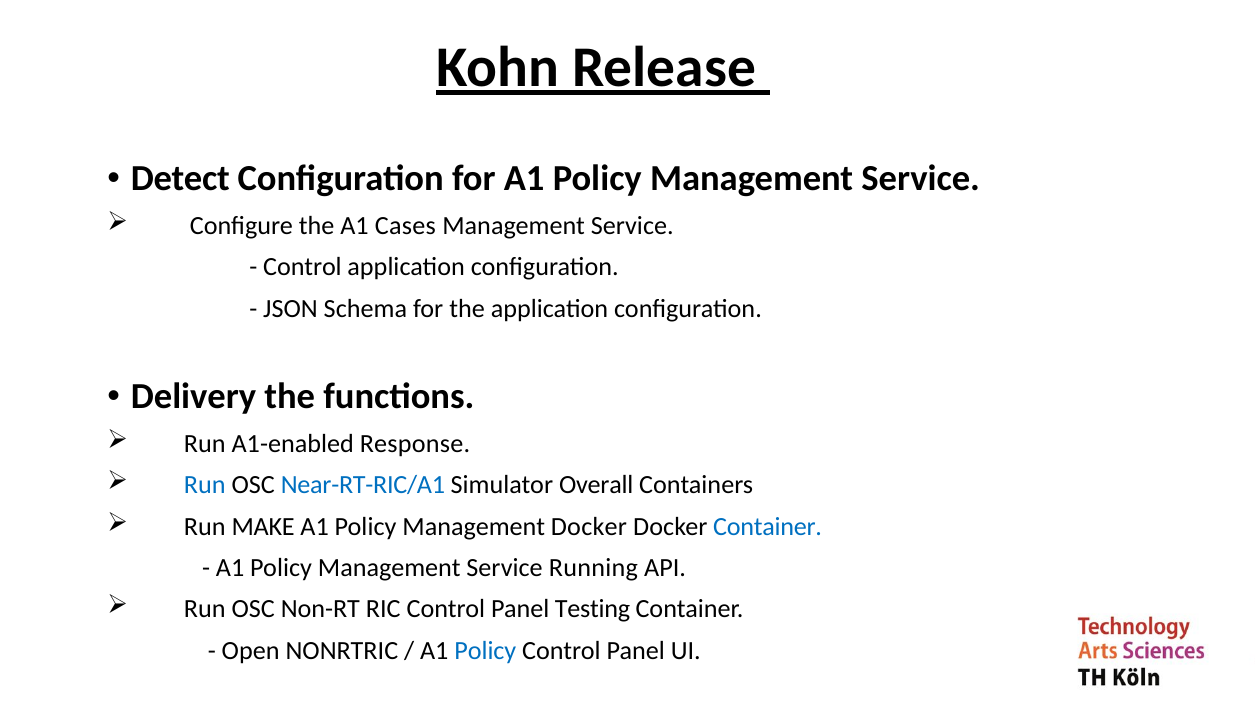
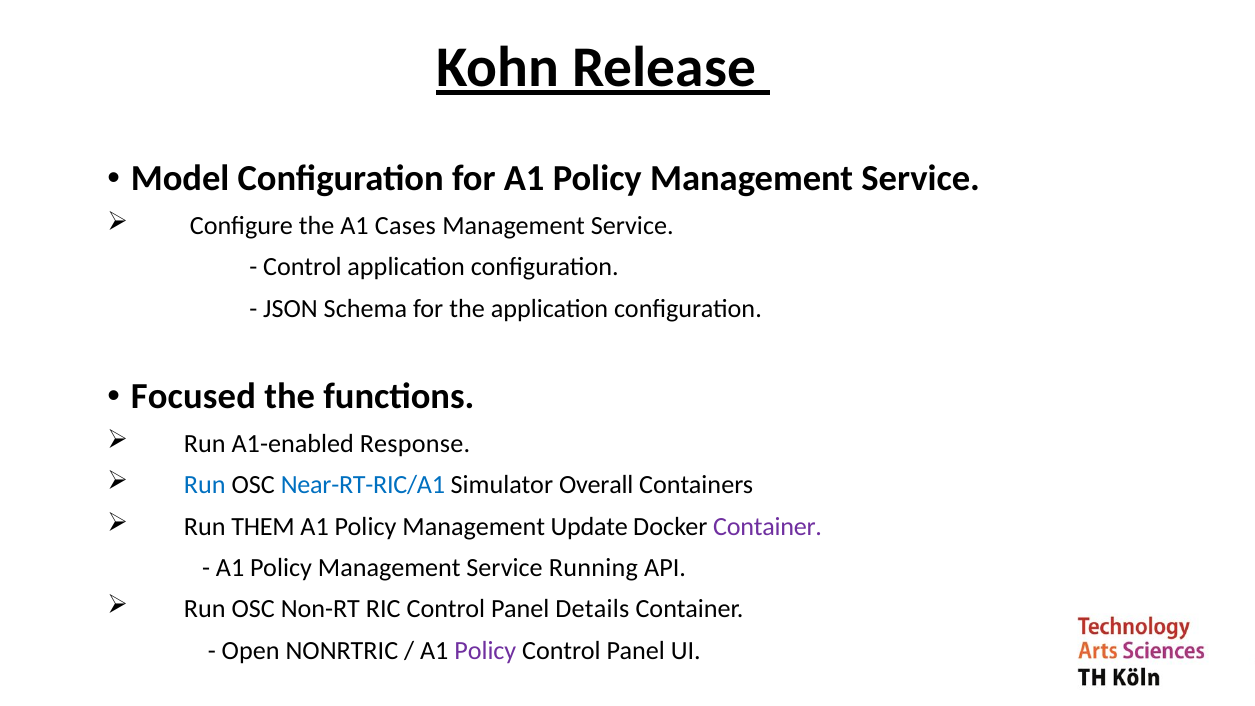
Detect: Detect -> Model
Delivery: Delivery -> Focused
MAKE: MAKE -> THEM
Management Docker: Docker -> Update
Container at (768, 526) colour: blue -> purple
Testing: Testing -> Details
Policy at (485, 650) colour: blue -> purple
